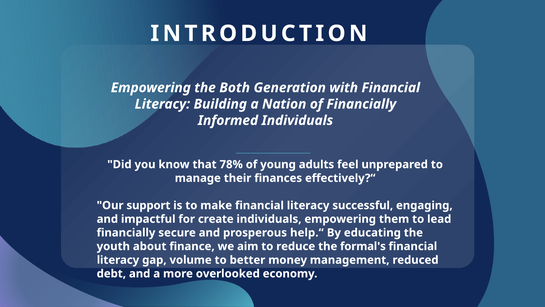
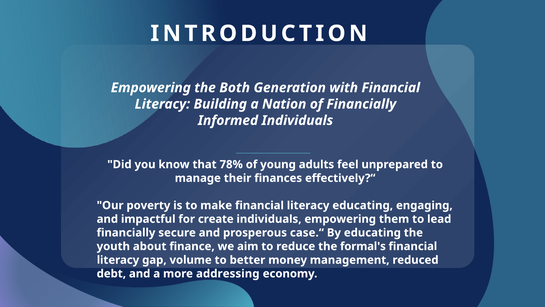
support: support -> poverty
literacy successful: successful -> educating
help.“: help.“ -> case.“
overlooked: overlooked -> addressing
